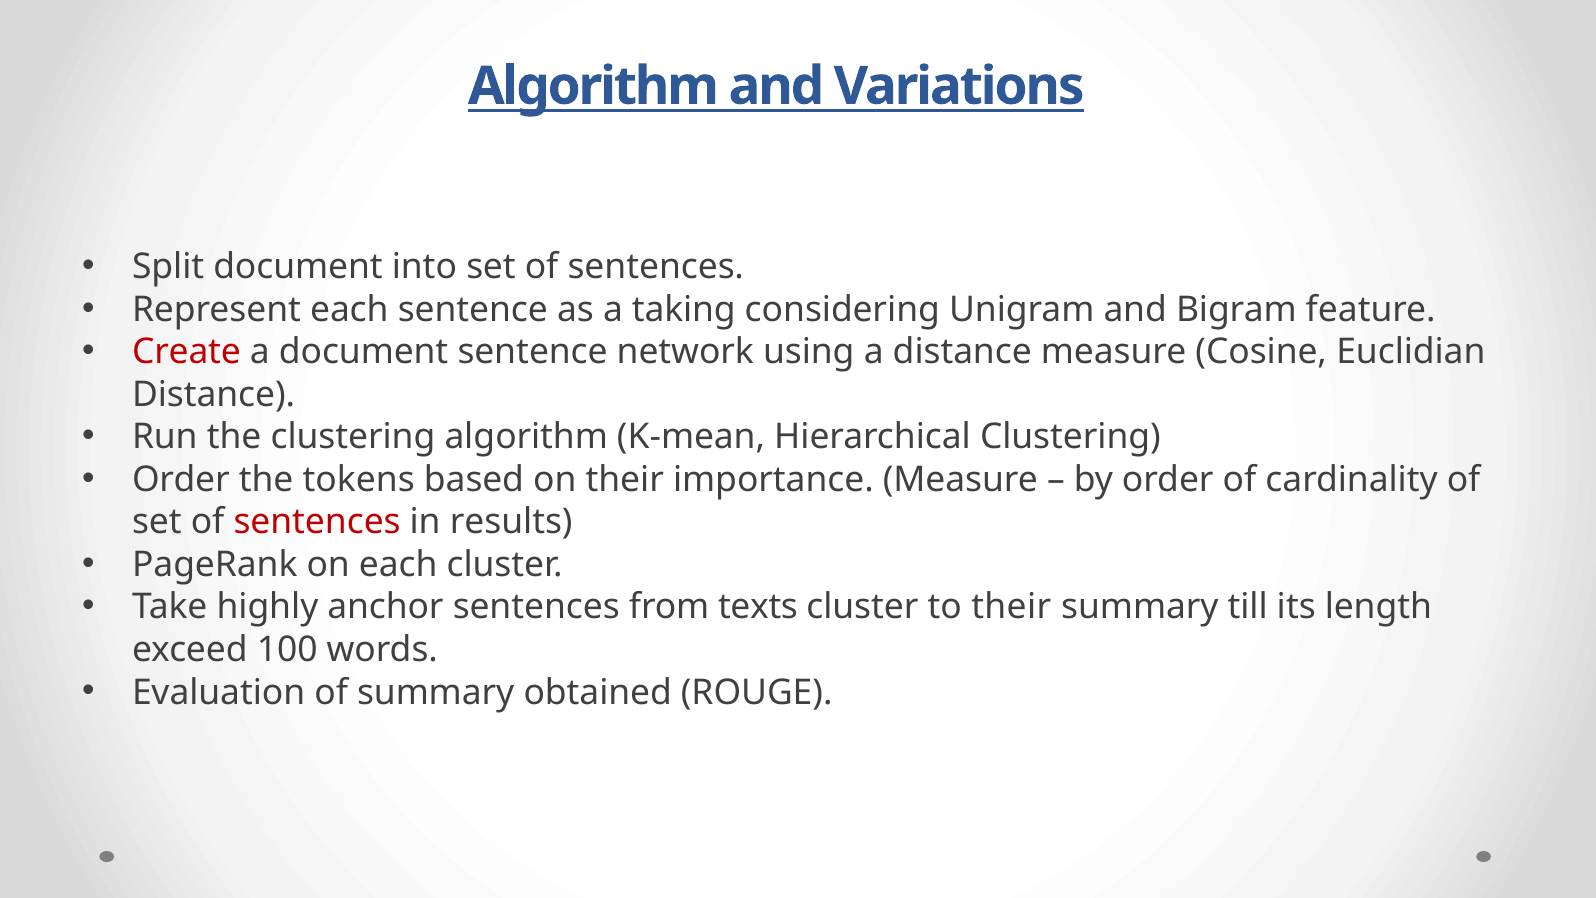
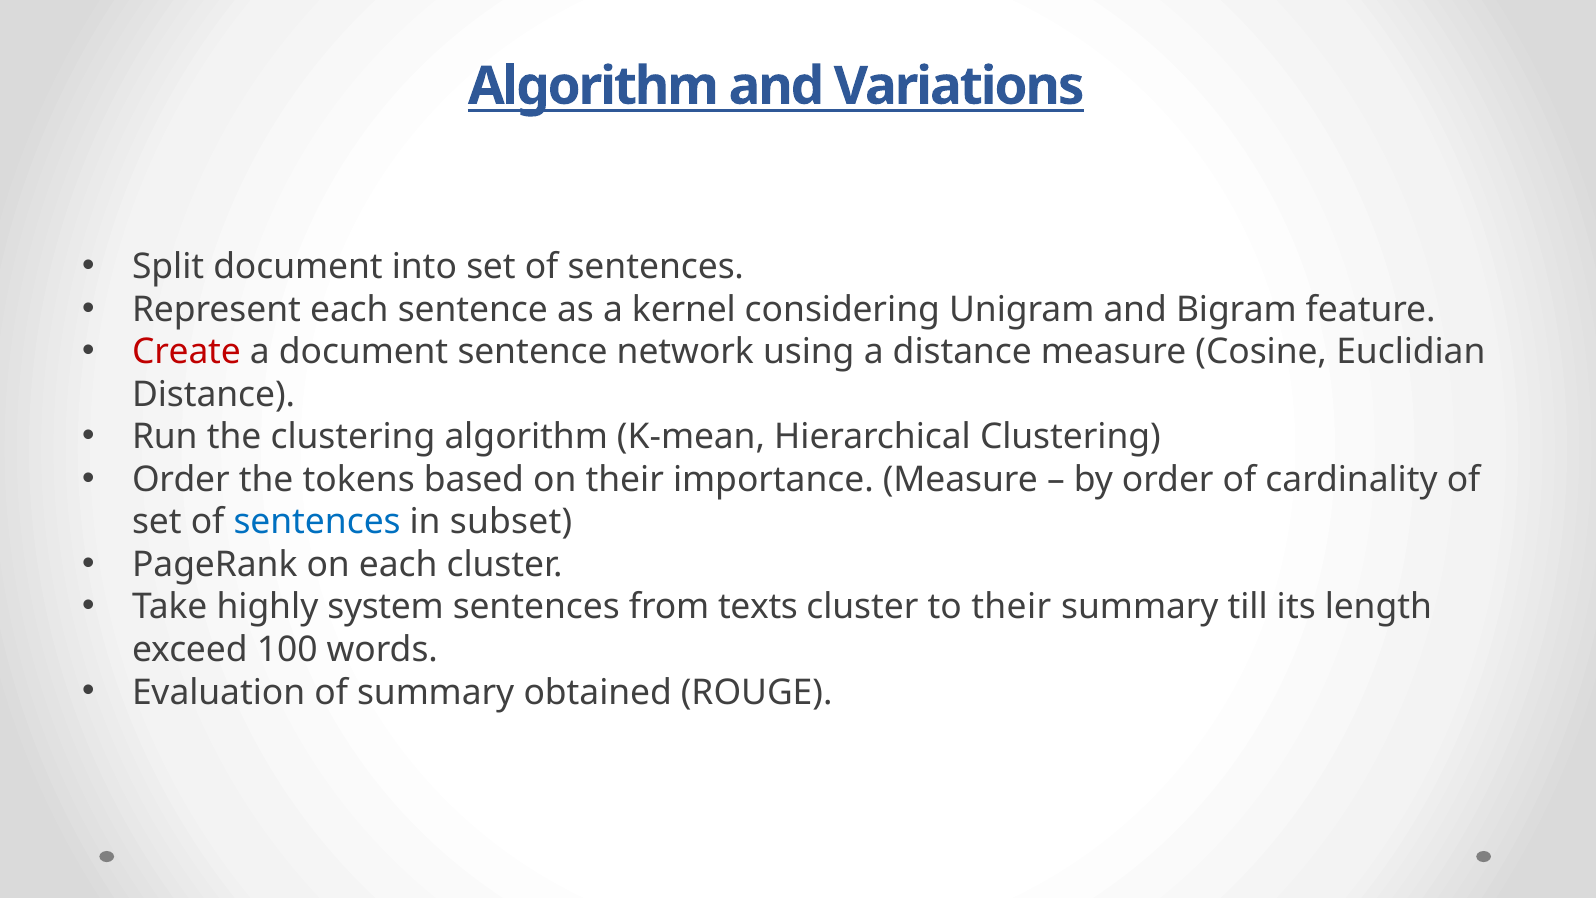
taking: taking -> kernel
sentences at (317, 522) colour: red -> blue
results: results -> subset
anchor: anchor -> system
